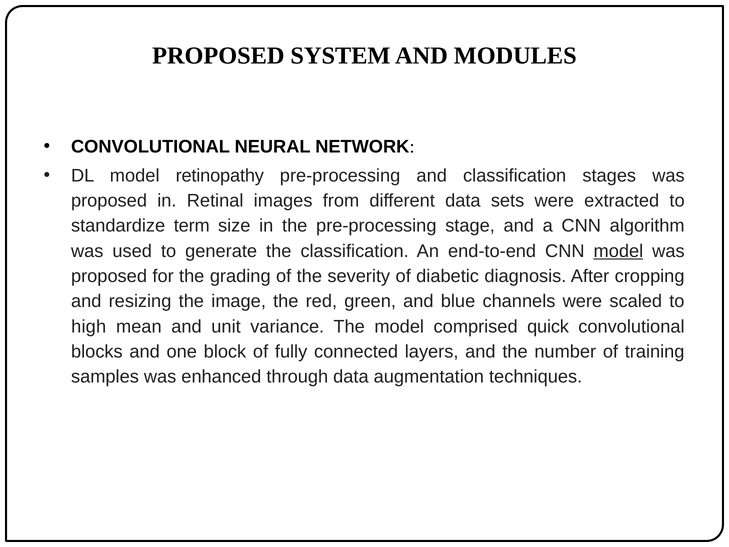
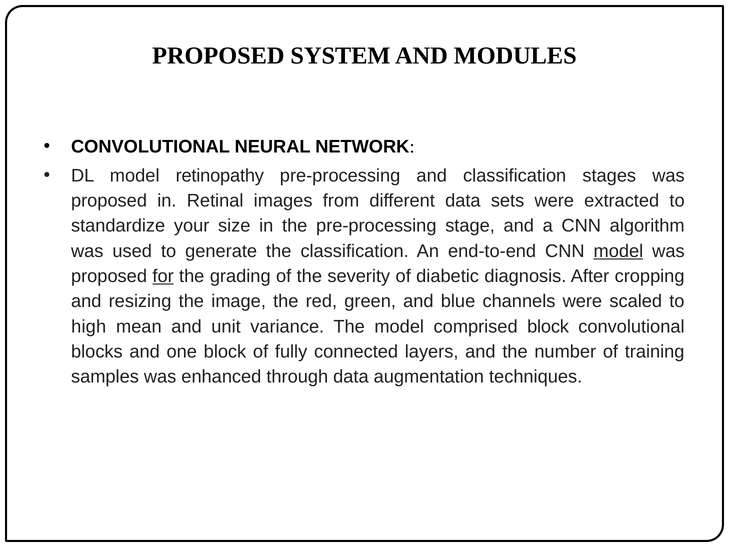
term: term -> your
for underline: none -> present
comprised quick: quick -> block
